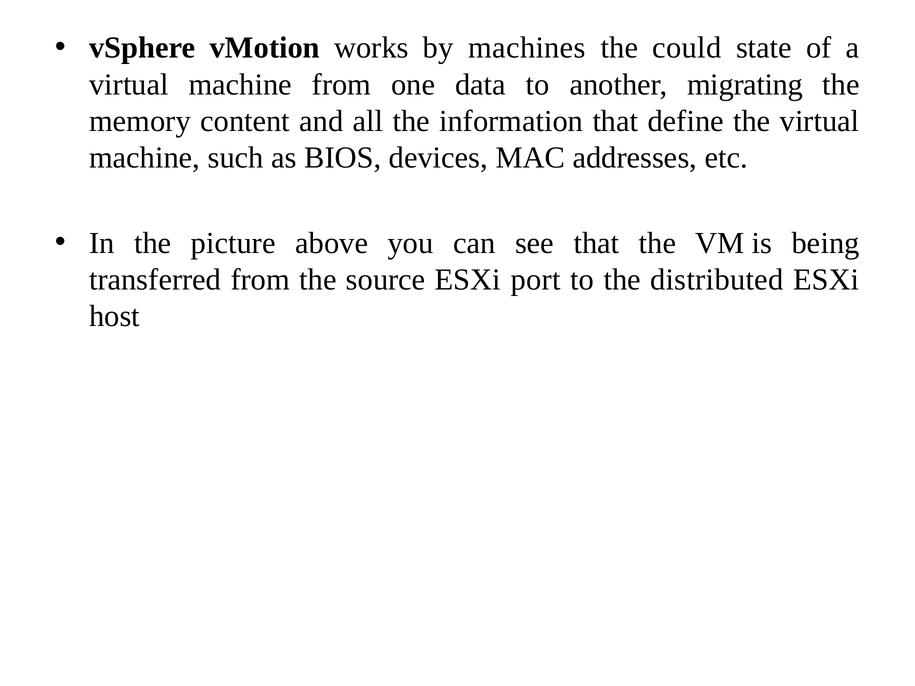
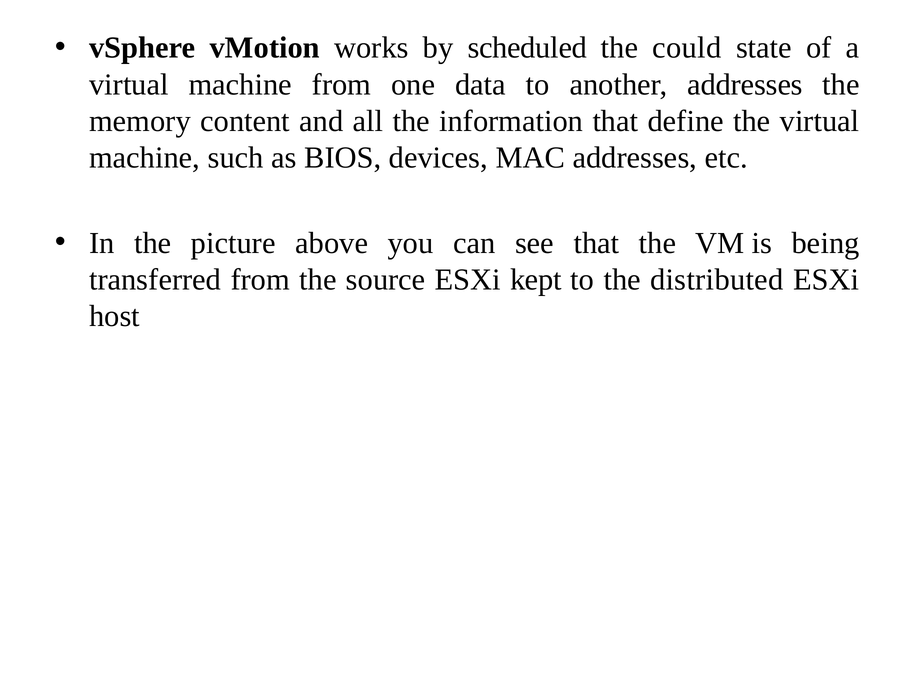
machines: machines -> scheduled
another migrating: migrating -> addresses
port: port -> kept
